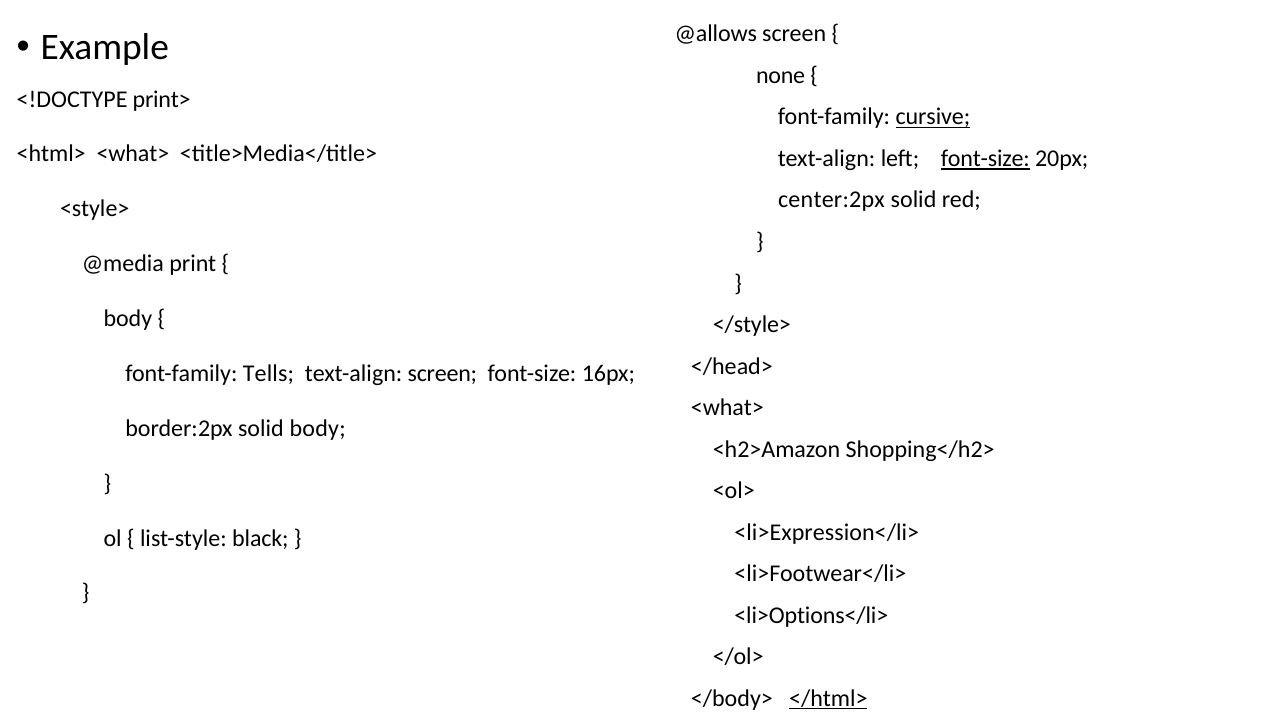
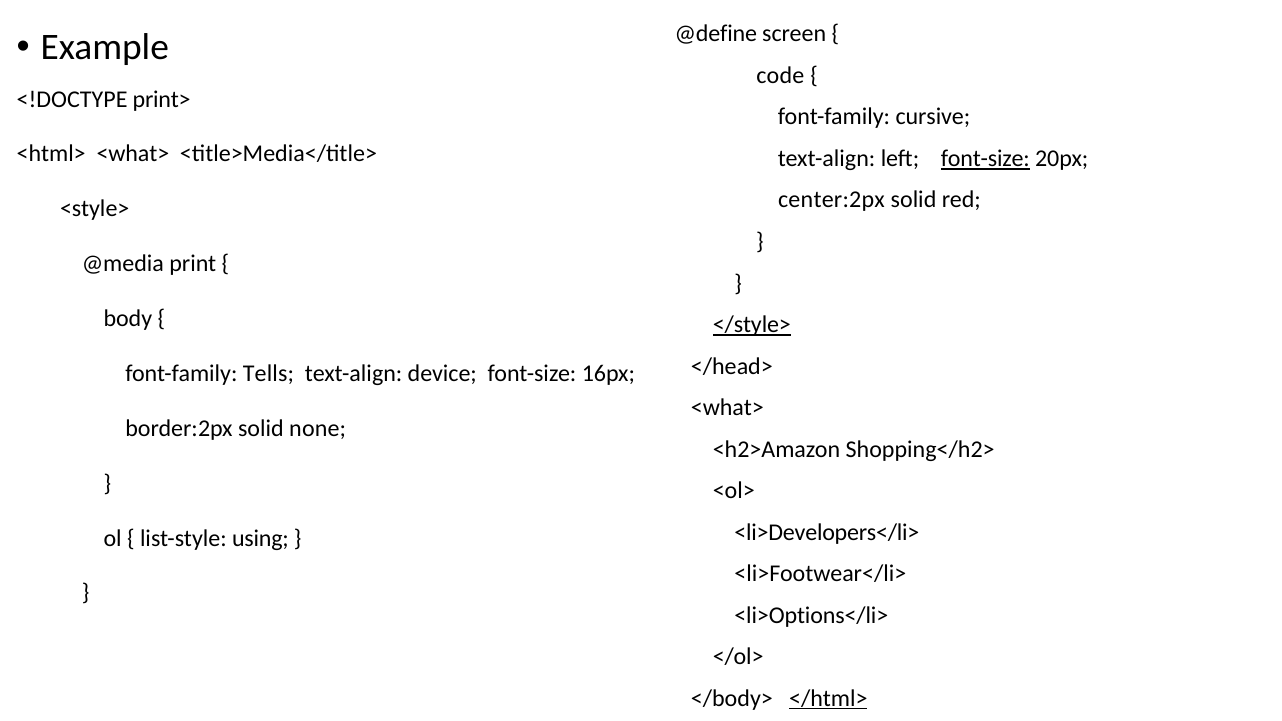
@allows: @allows -> @define
none: none -> code
cursive underline: present -> none
</style> underline: none -> present
text-align screen: screen -> device
solid body: body -> none
<li>Expression</li>: <li>Expression</li> -> <li>Developers</li>
black: black -> using
